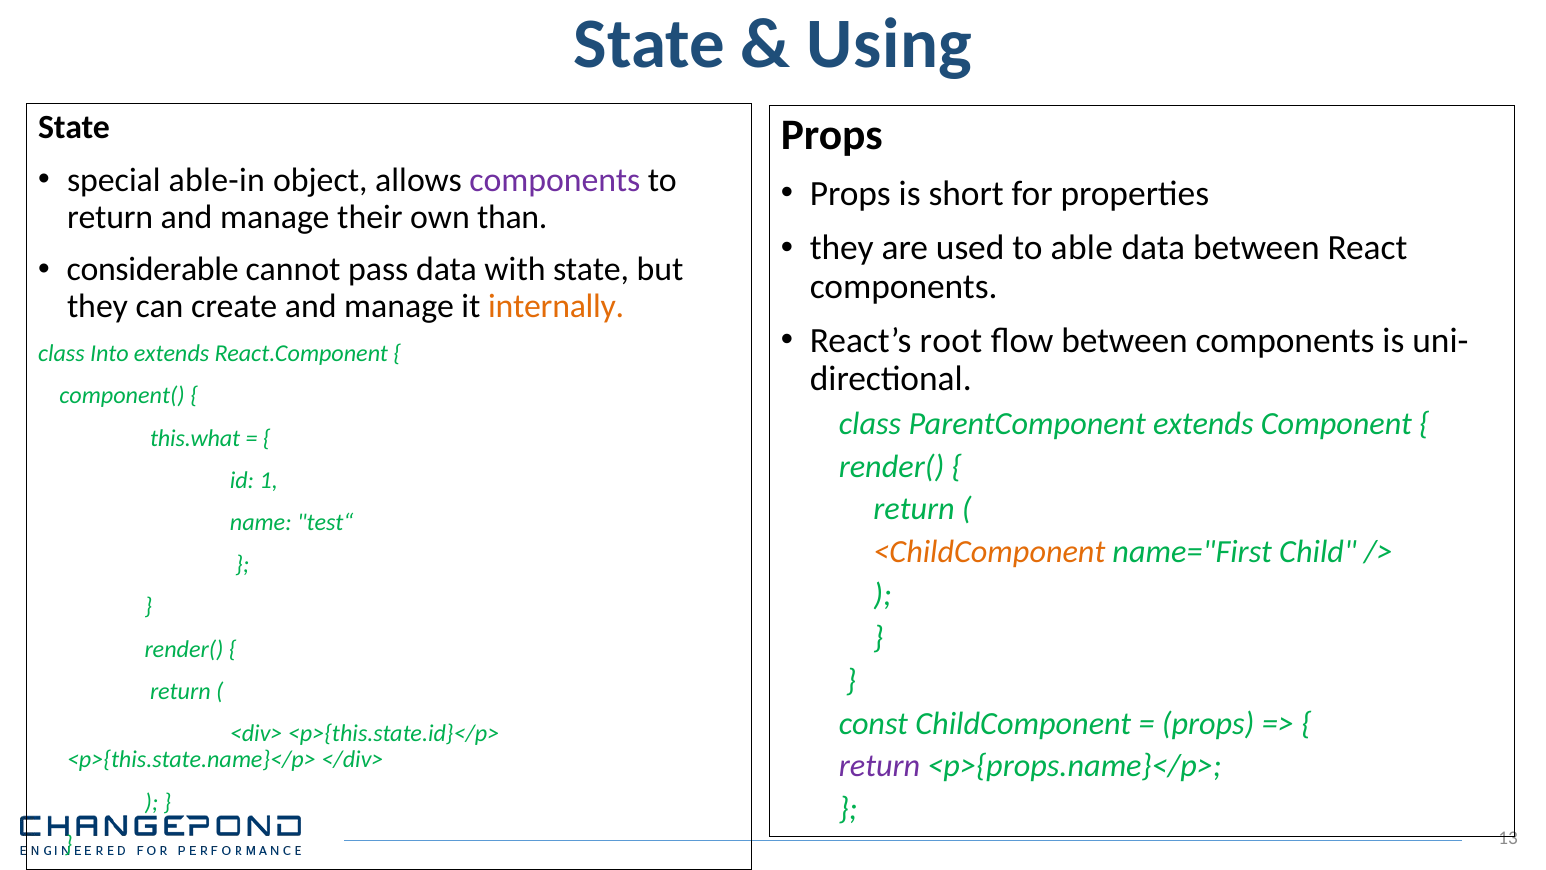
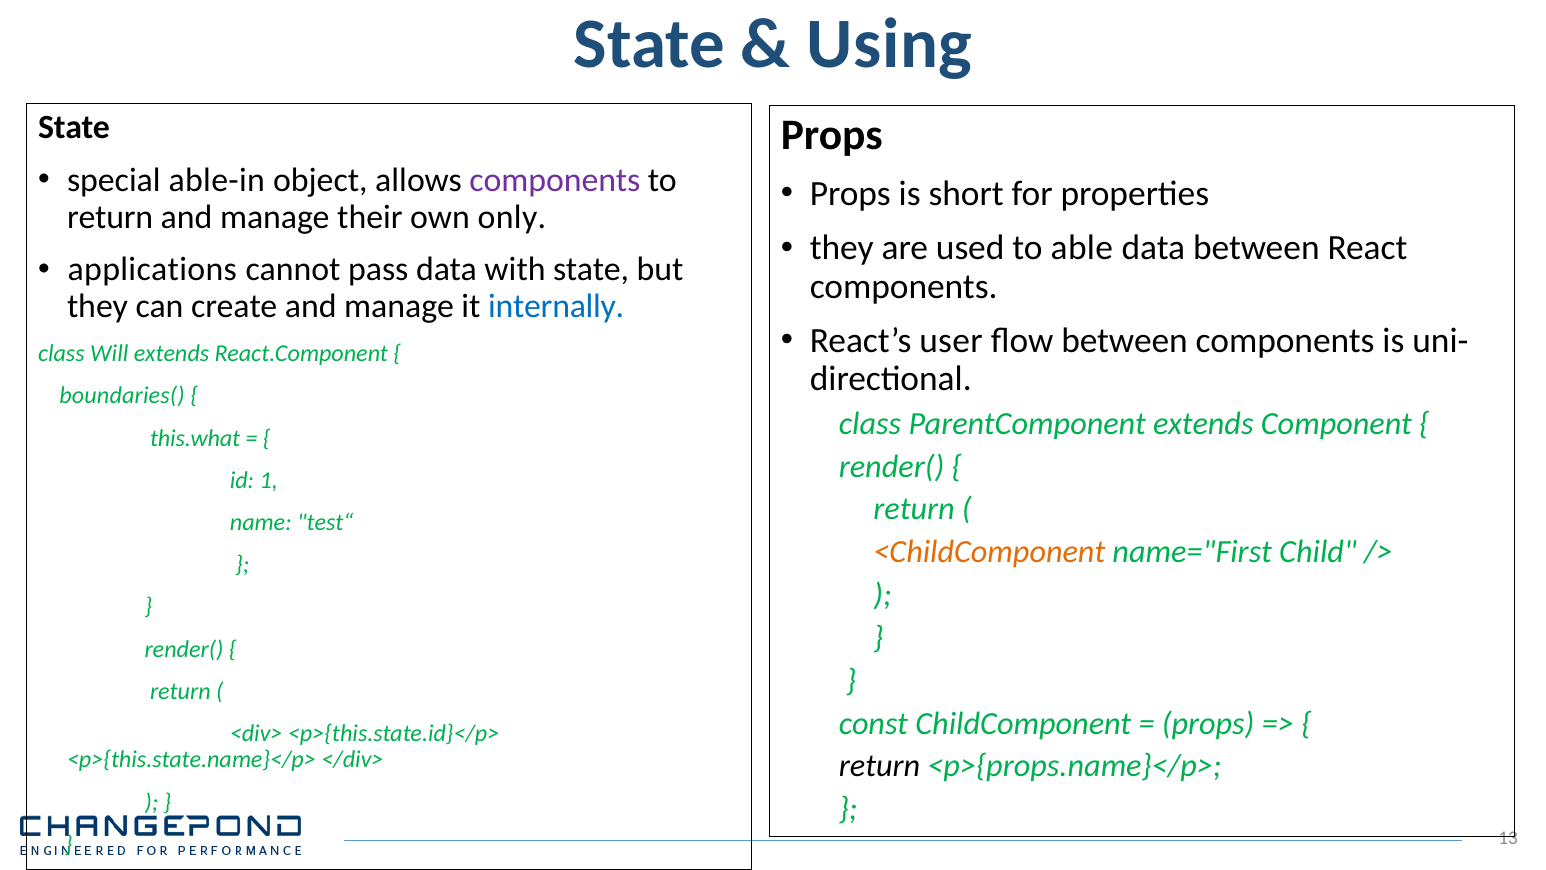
than: than -> only
considerable: considerable -> applications
internally colour: orange -> blue
root: root -> user
Into: Into -> Will
component(: component( -> boundaries(
return at (880, 766) colour: purple -> black
